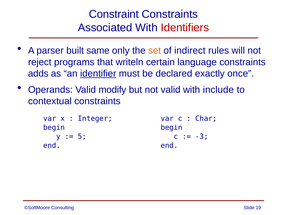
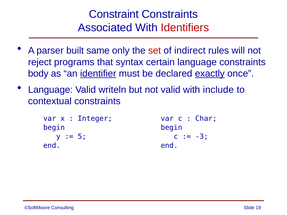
set colour: orange -> red
writeln: writeln -> syntax
adds: adds -> body
exactly underline: none -> present
Operands at (50, 90): Operands -> Language
modify: modify -> writeln
